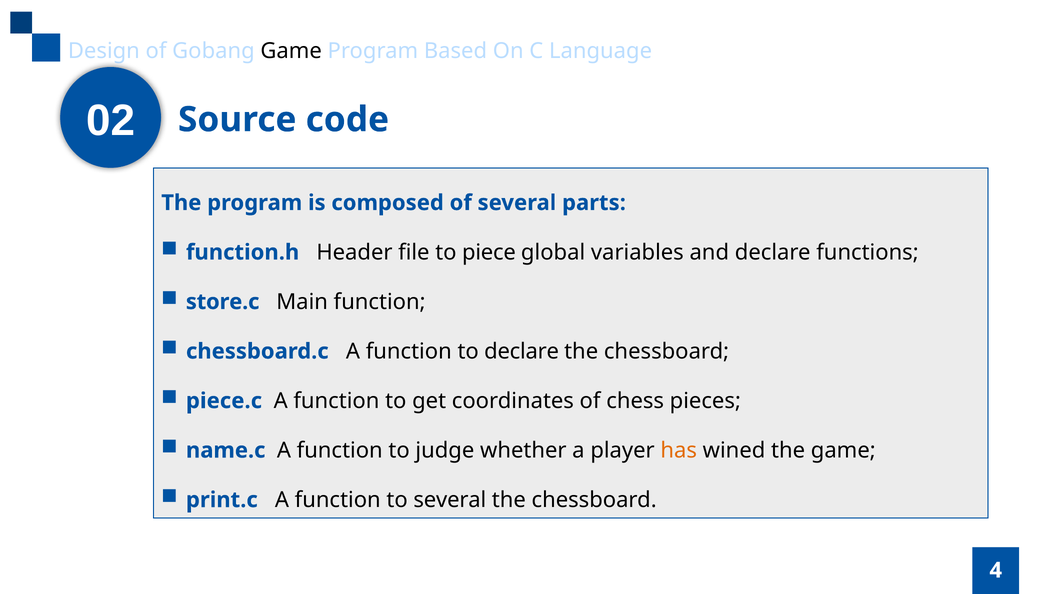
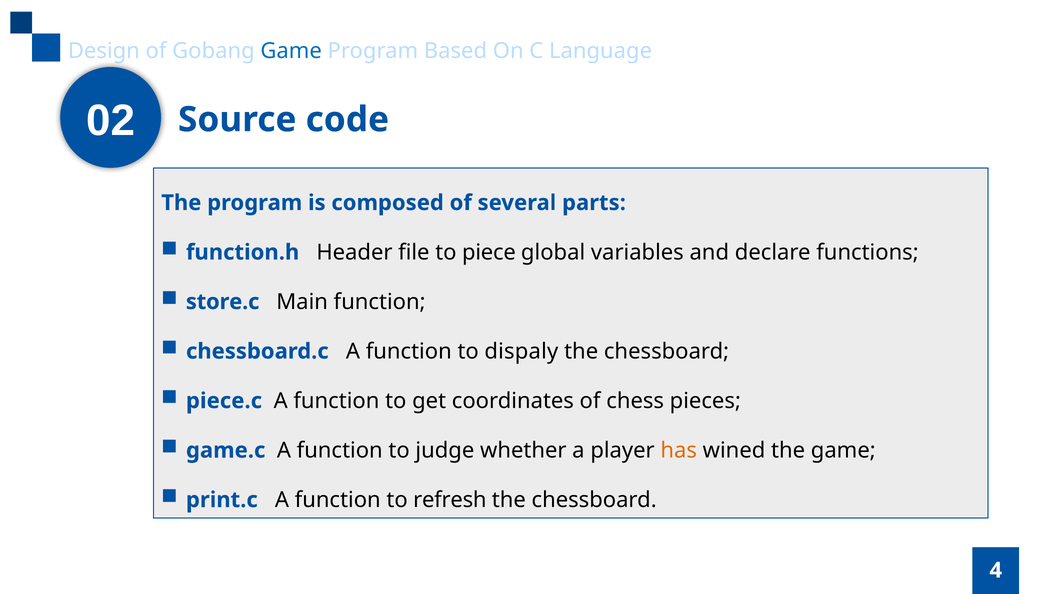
Game at (291, 51) colour: black -> blue
to declare: declare -> dispaly
name.c: name.c -> game.c
to several: several -> refresh
